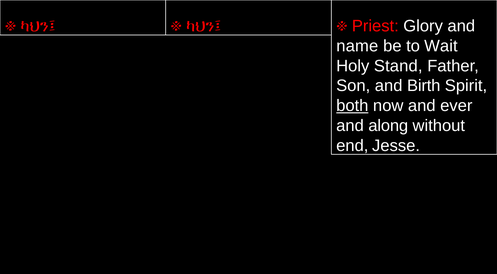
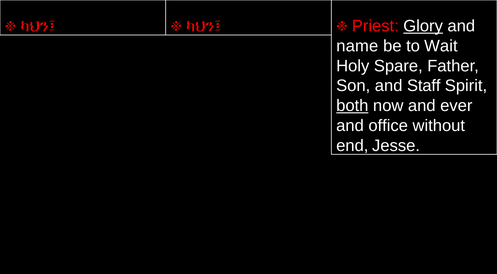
Glory underline: none -> present
Stand: Stand -> Spare
Birth: Birth -> Staff
along: along -> office
